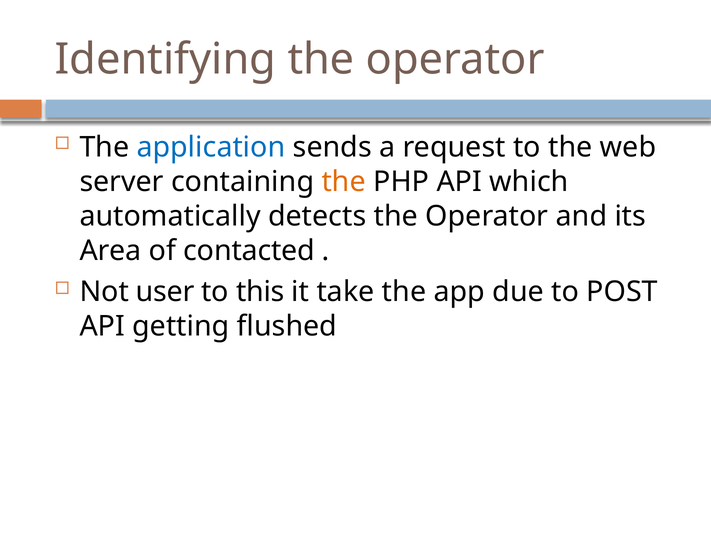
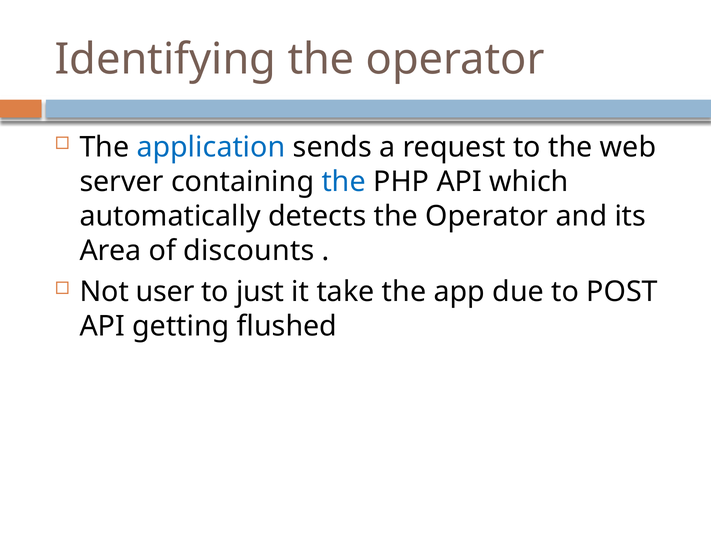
the at (344, 181) colour: orange -> blue
contacted: contacted -> discounts
this: this -> just
